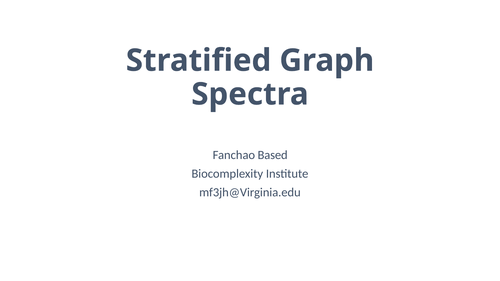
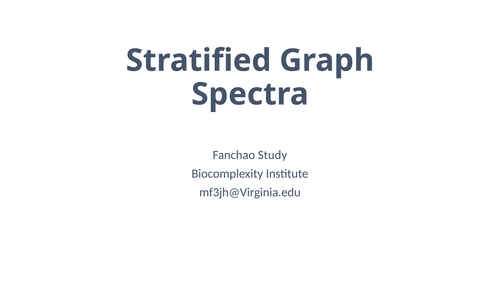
Based: Based -> Study
